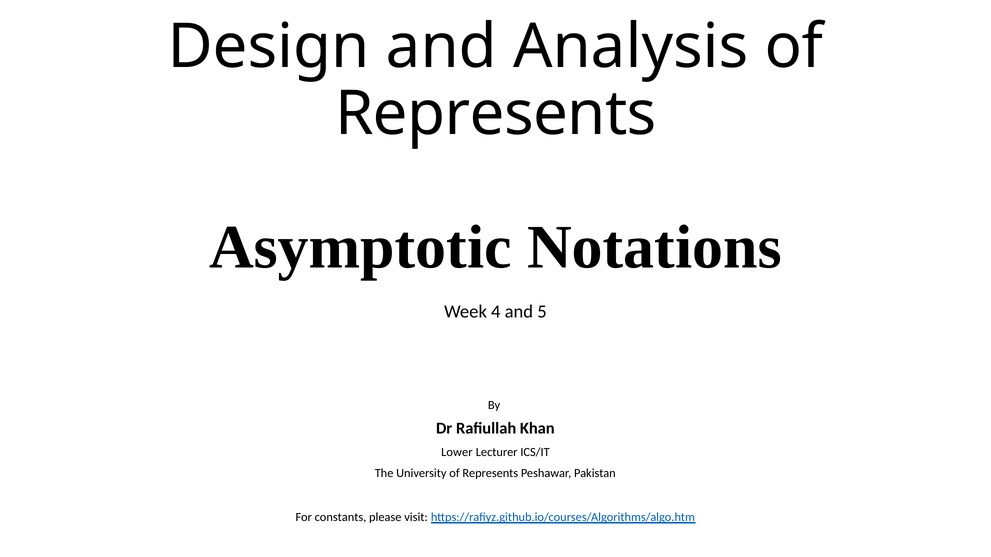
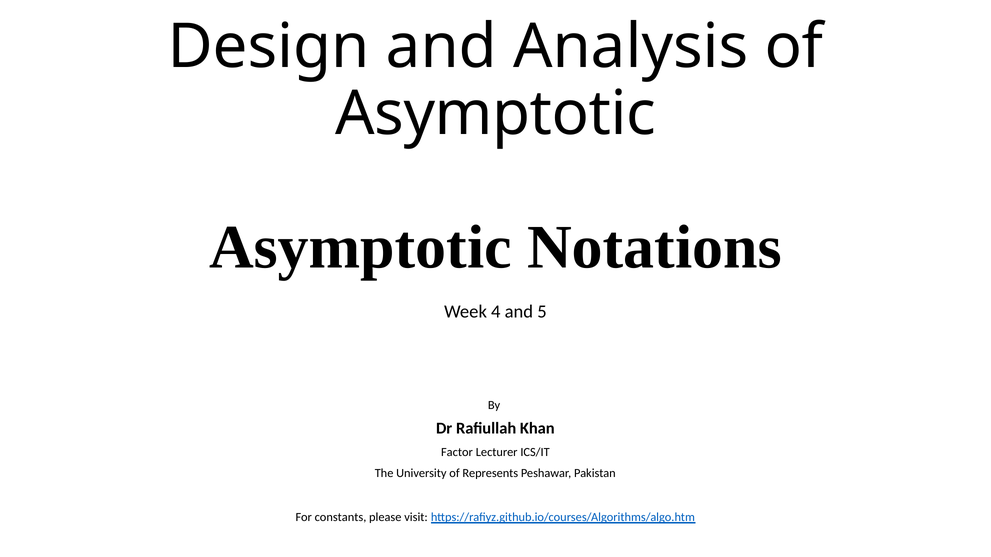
Represents at (496, 114): Represents -> Asymptotic
Lower: Lower -> Factor
